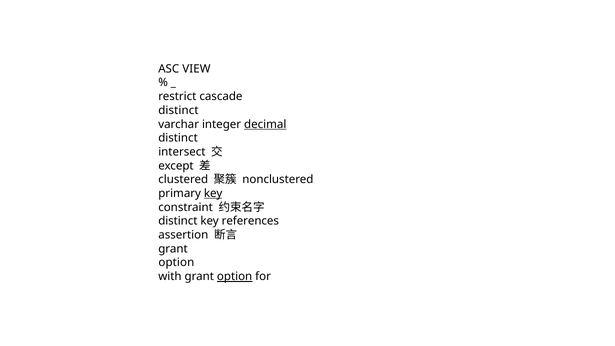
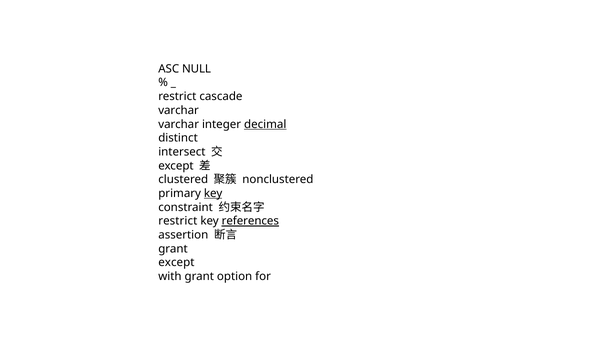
VIEW: VIEW -> NULL
distinct at (178, 110): distinct -> varchar
distinct at (178, 221): distinct -> restrict
references underline: none -> present
option at (176, 263): option -> except
option at (235, 276) underline: present -> none
